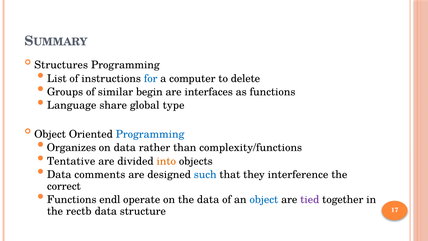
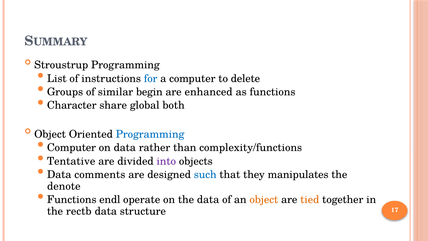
Structures: Structures -> Stroustrup
interfaces: interfaces -> enhanced
Language: Language -> Character
type: type -> both
Organizes at (71, 148): Organizes -> Computer
into colour: orange -> purple
interference: interference -> manipulates
correct: correct -> denote
object at (264, 199) colour: blue -> orange
tied colour: purple -> orange
